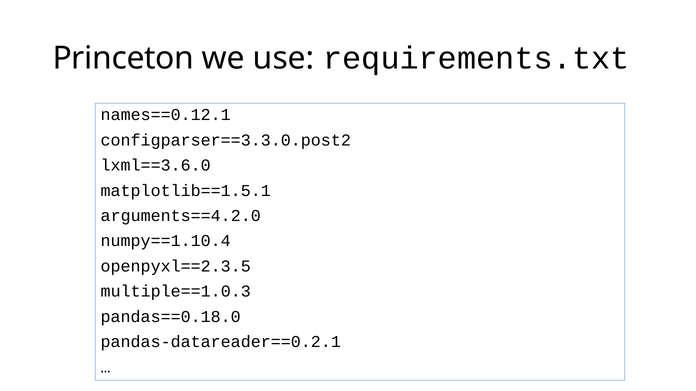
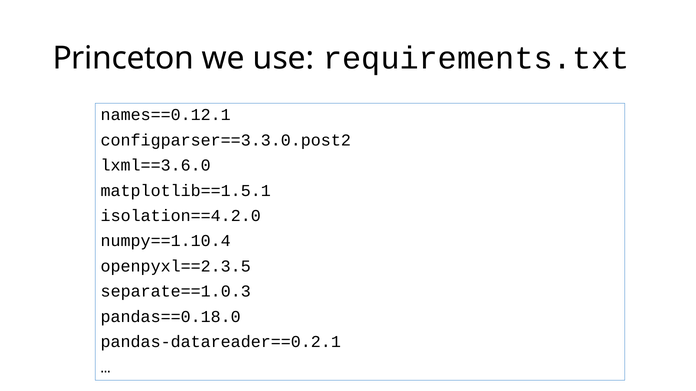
arguments==4.2.0: arguments==4.2.0 -> isolation==4.2.0
multiple==1.0.3: multiple==1.0.3 -> separate==1.0.3
